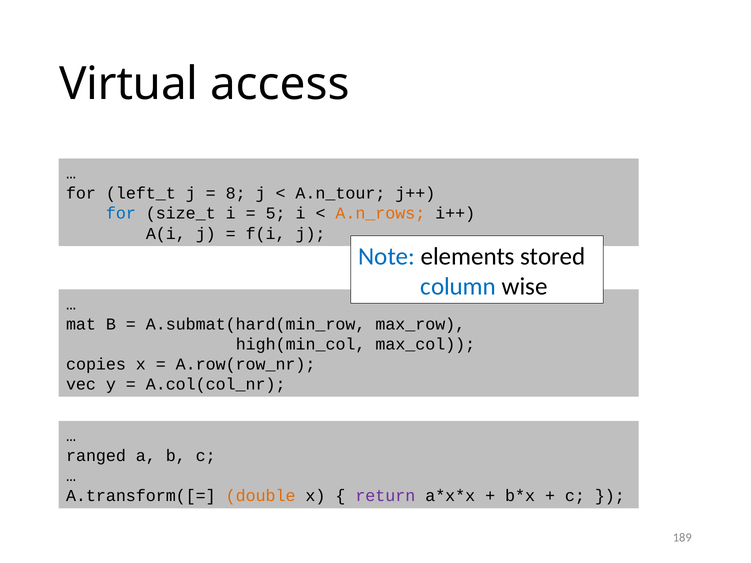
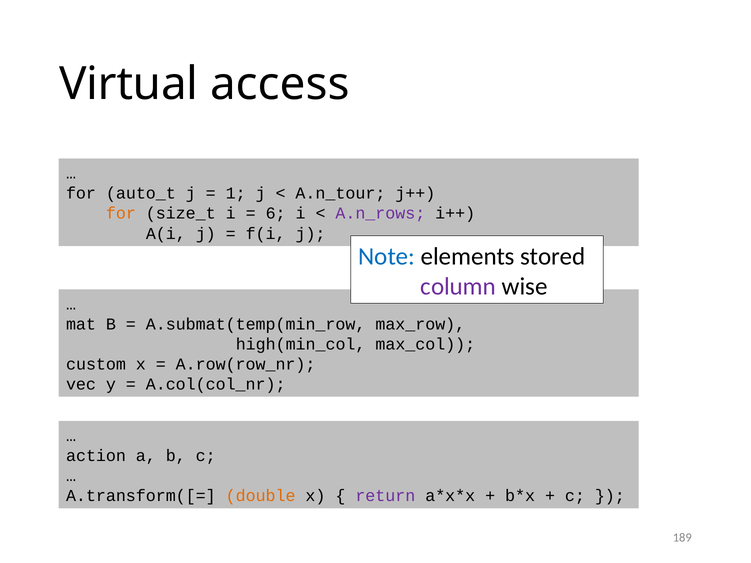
left_t: left_t -> auto_t
8: 8 -> 1
for at (121, 214) colour: blue -> orange
5: 5 -> 6
A.n_rows colour: orange -> purple
column colour: blue -> purple
A.submat(hard(min_row: A.submat(hard(min_row -> A.submat(temp(min_row
copies: copies -> custom
ranged: ranged -> action
